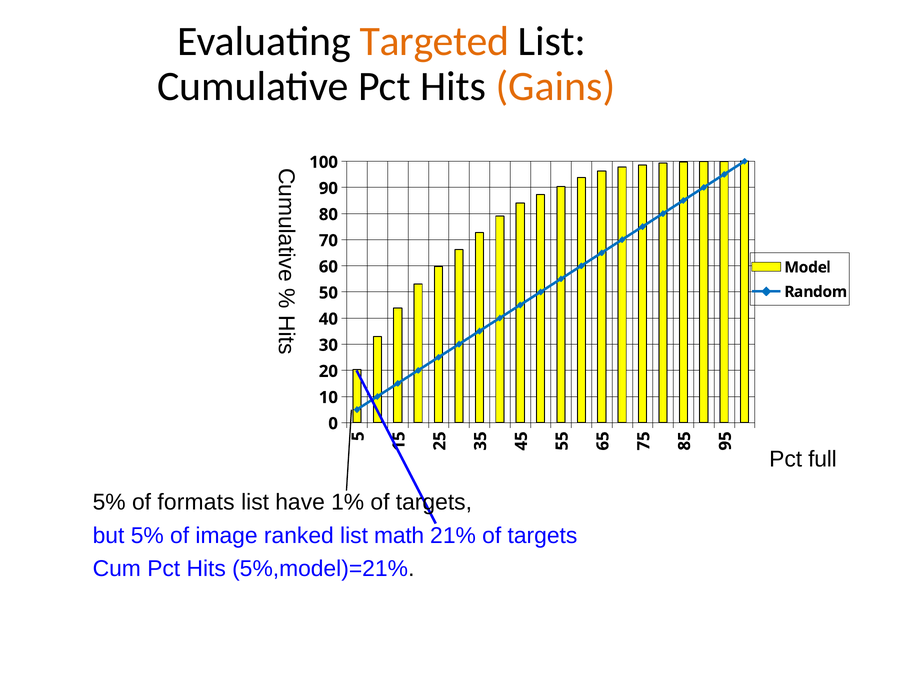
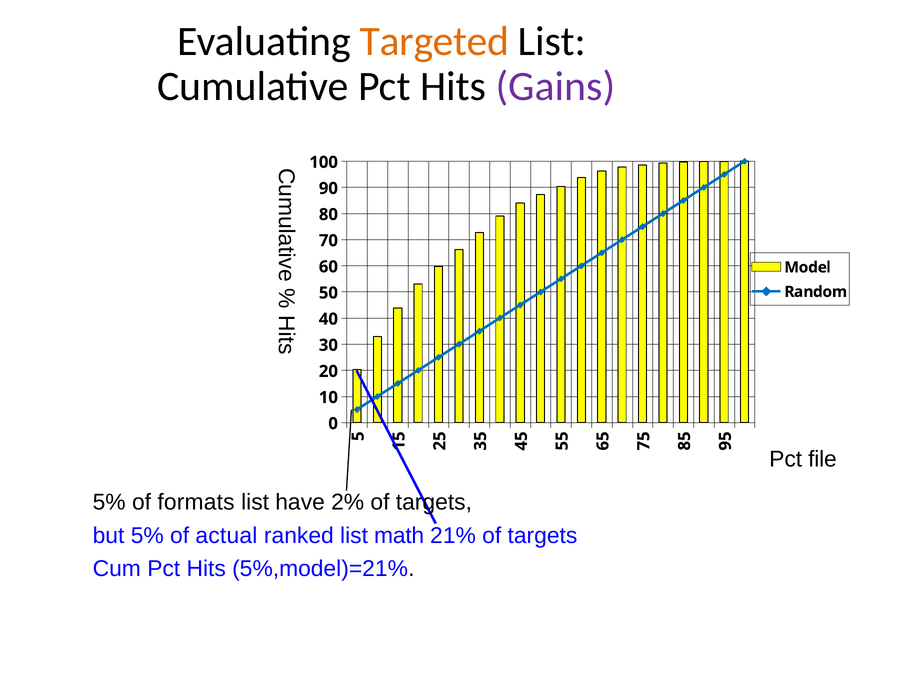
Gains colour: orange -> purple
full: full -> file
1%: 1% -> 2%
image: image -> actual
